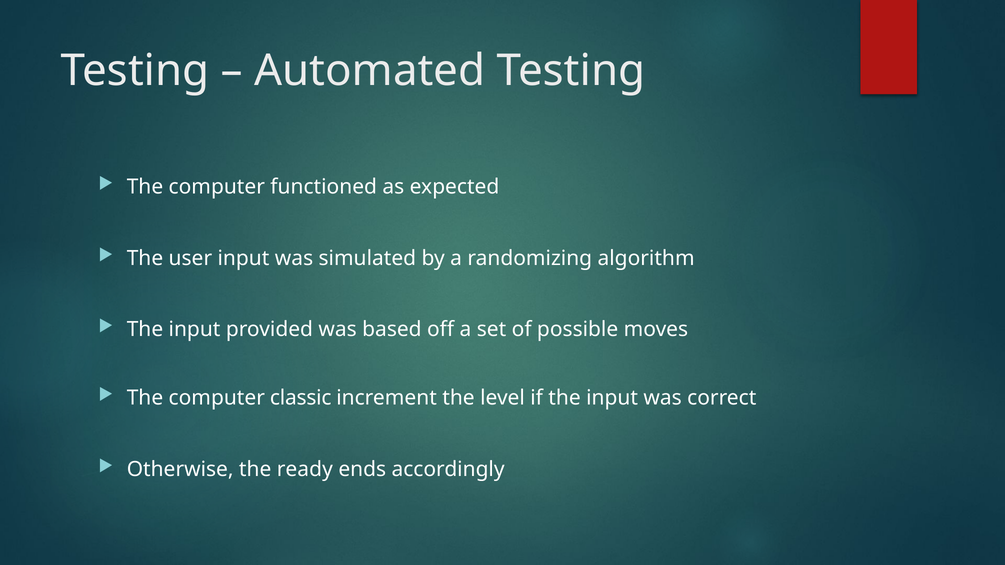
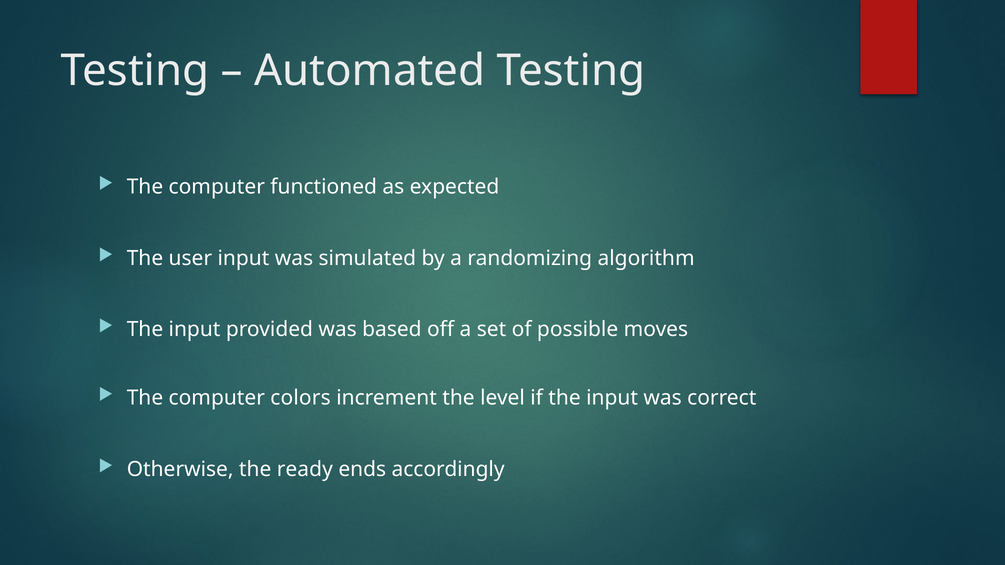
classic: classic -> colors
